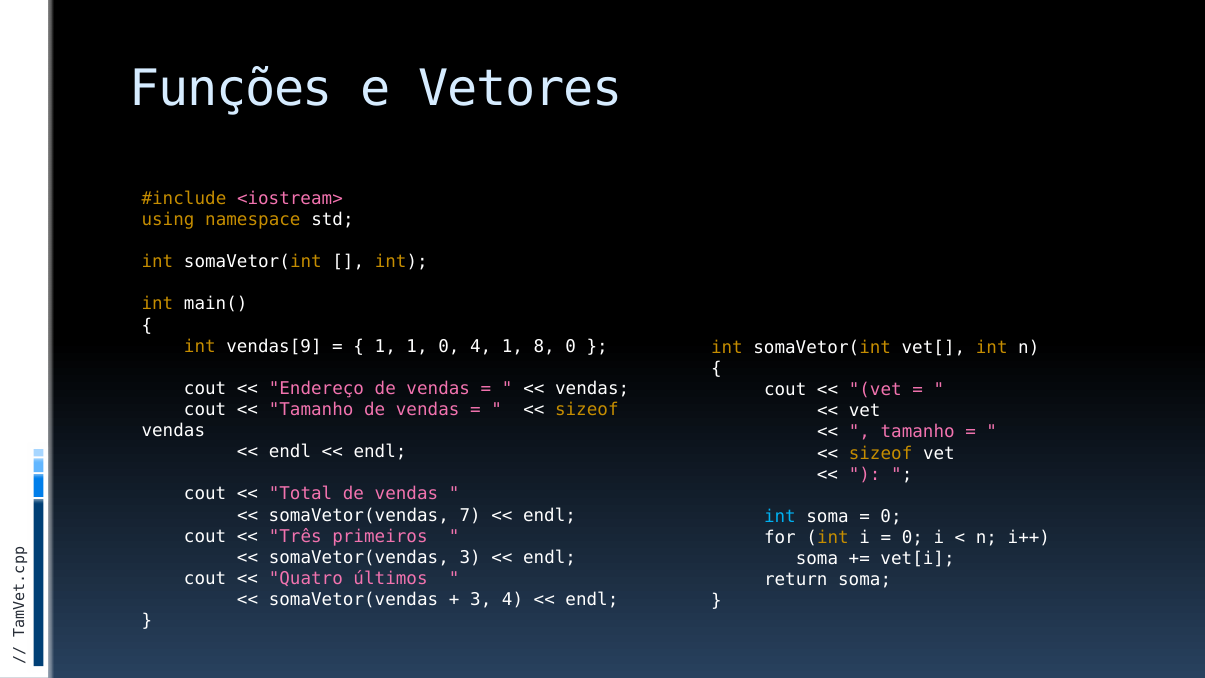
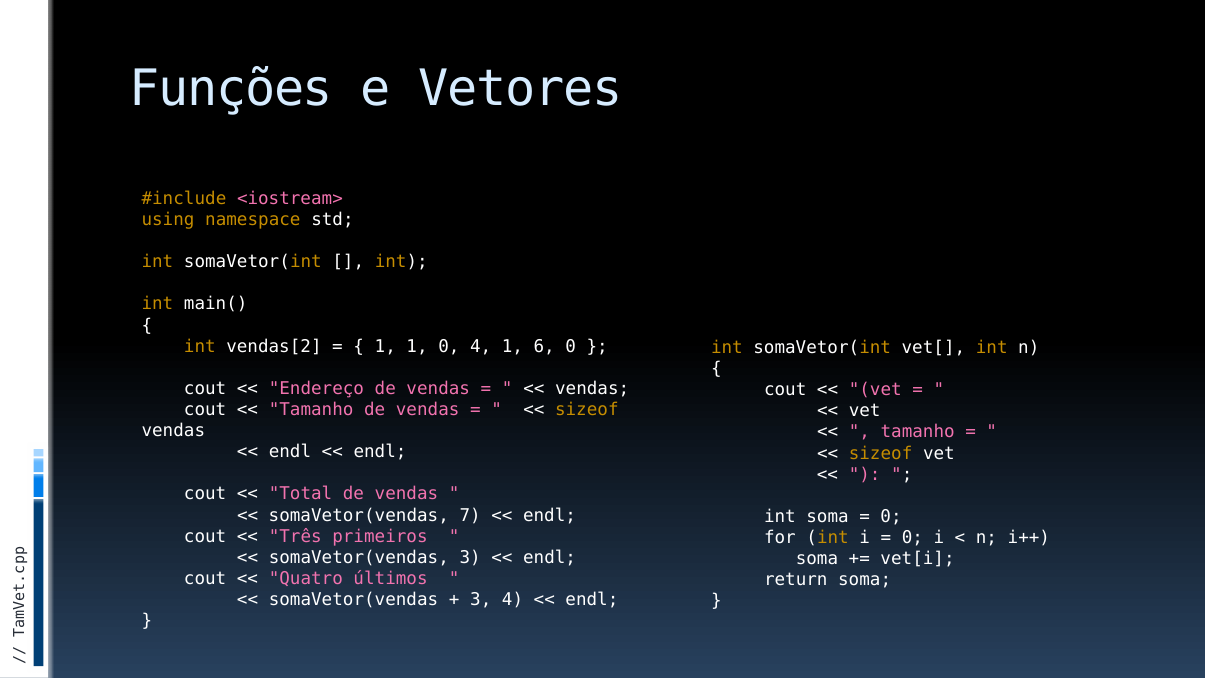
vendas[9: vendas[9 -> vendas[2
8: 8 -> 6
int at (780, 516) colour: light blue -> white
